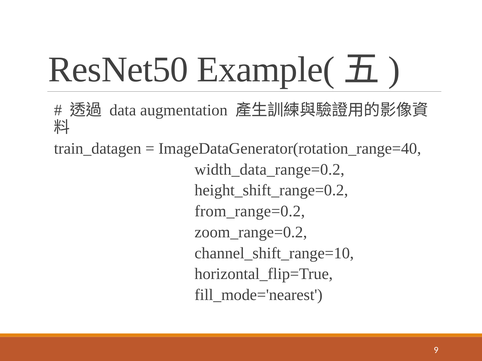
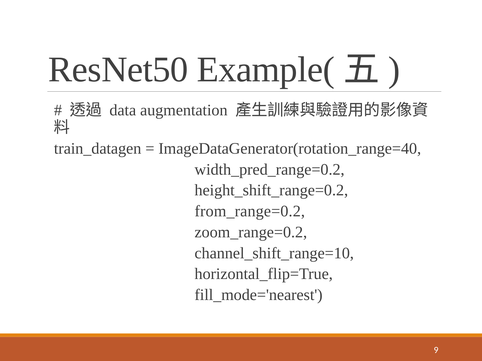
width_data_range=0.2: width_data_range=0.2 -> width_pred_range=0.2
